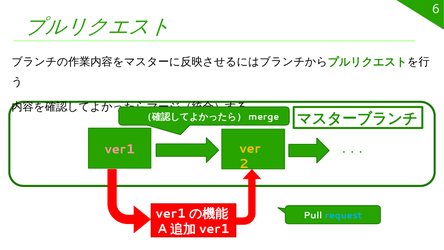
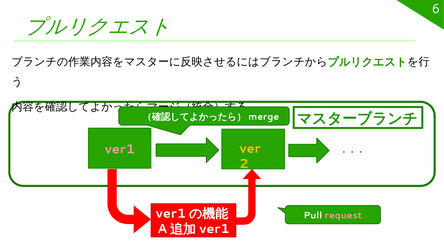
request colour: light blue -> pink
